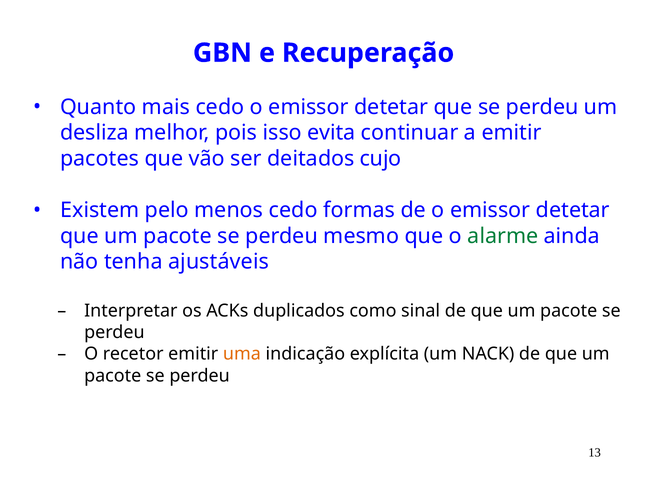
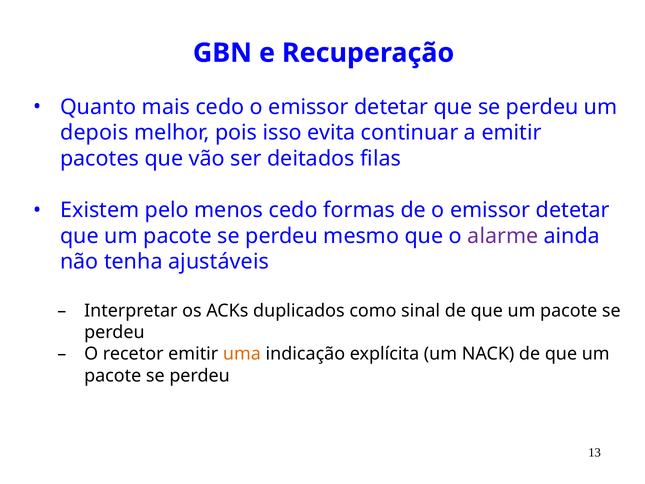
desliza: desliza -> depois
cujo: cujo -> filas
alarme colour: green -> purple
